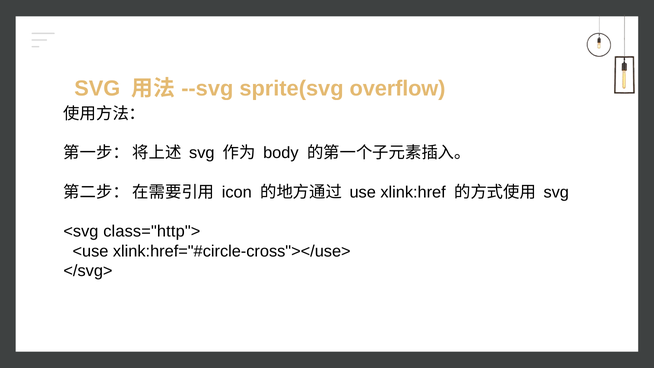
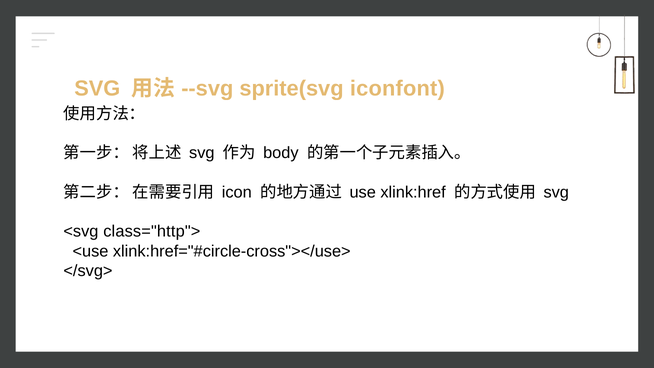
overflow: overflow -> iconfont
